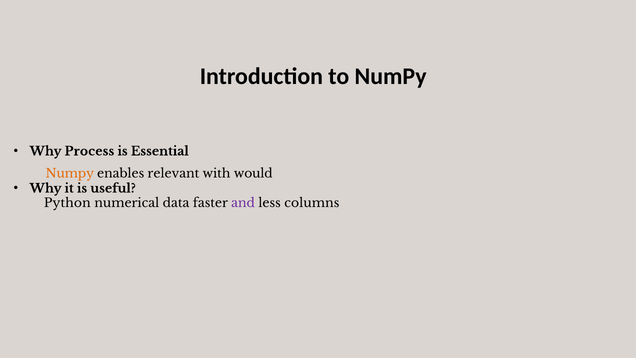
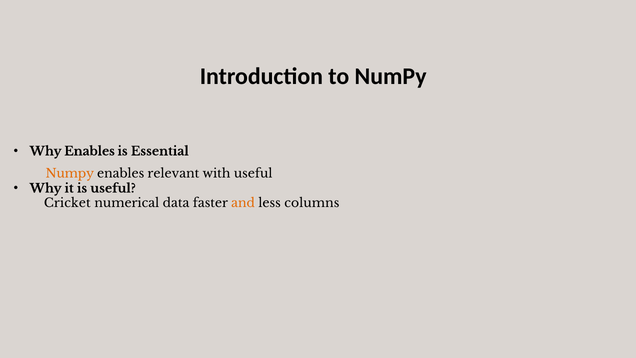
Why Process: Process -> Enables
with would: would -> useful
Python: Python -> Cricket
and colour: purple -> orange
